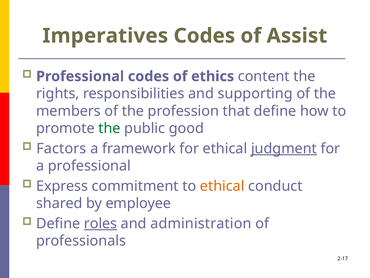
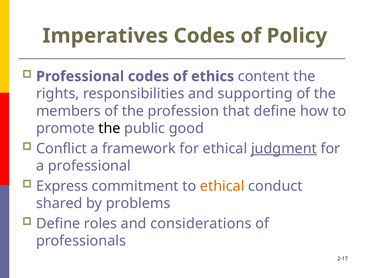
Assist: Assist -> Policy
the at (109, 128) colour: green -> black
Factors: Factors -> Conflict
employee: employee -> problems
roles underline: present -> none
administration: administration -> considerations
